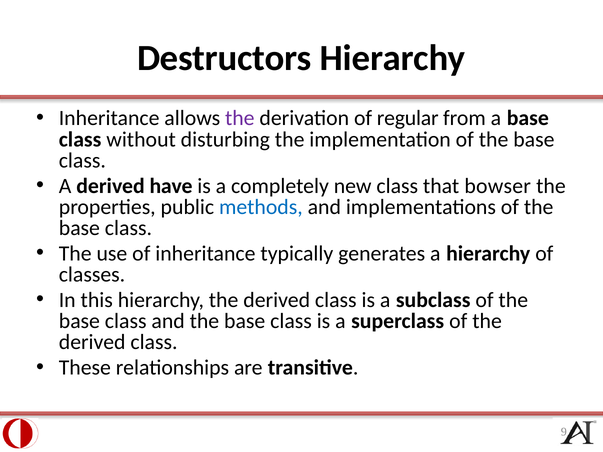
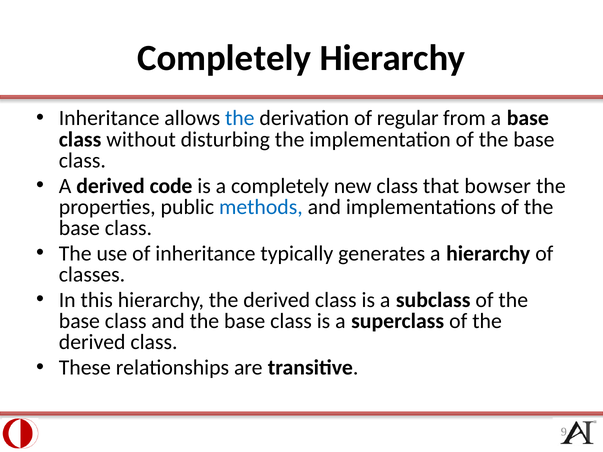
Destructors at (224, 58): Destructors -> Completely
the at (240, 118) colour: purple -> blue
have: have -> code
